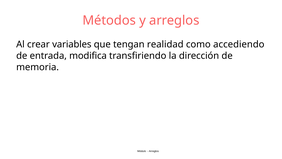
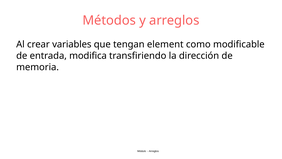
realidad: realidad -> element
accediendo: accediendo -> modificable
